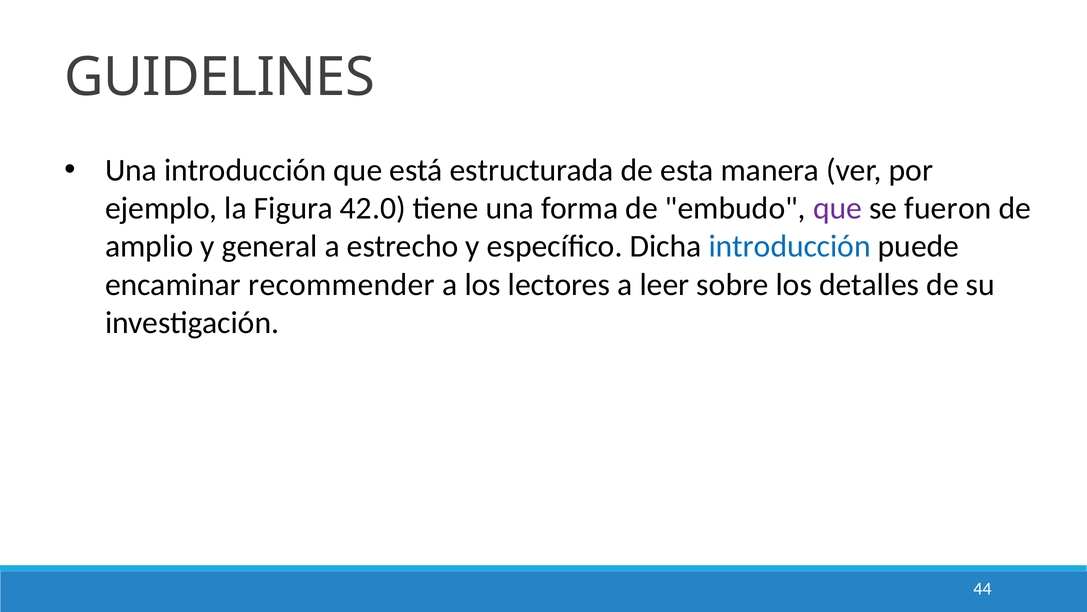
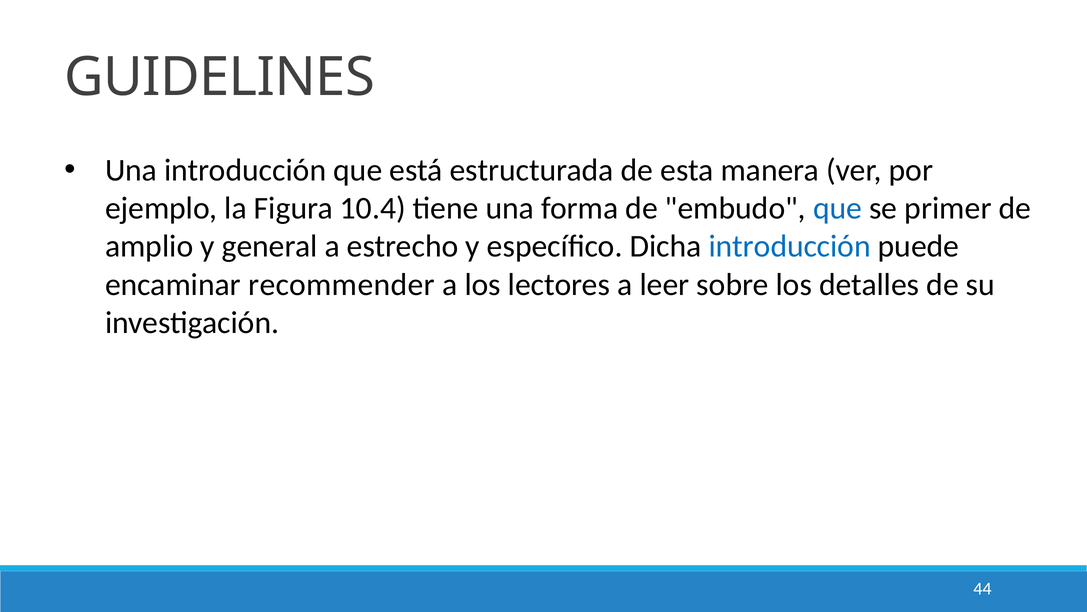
42.0: 42.0 -> 10.4
que at (837, 208) colour: purple -> blue
fueron: fueron -> primer
